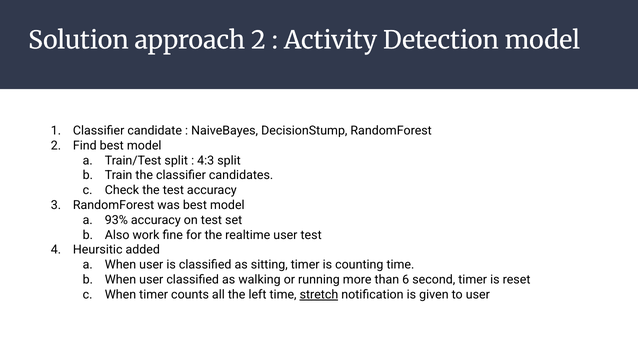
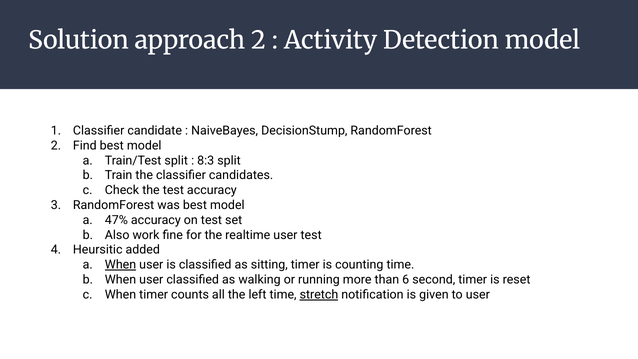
4:3: 4:3 -> 8:3
93%: 93% -> 47%
When at (121, 265) underline: none -> present
